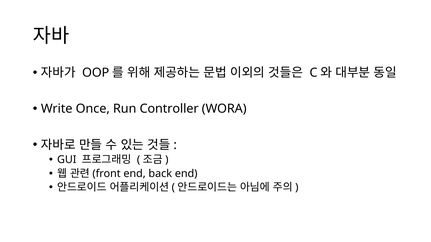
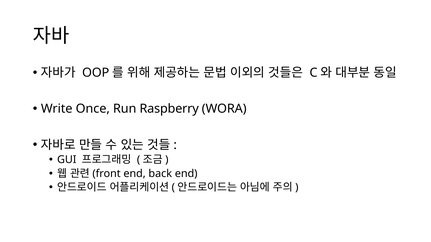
Controller: Controller -> Raspberry
